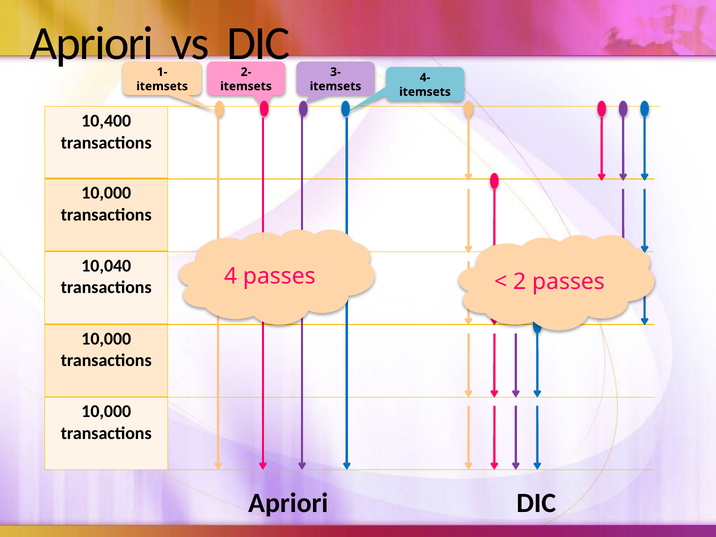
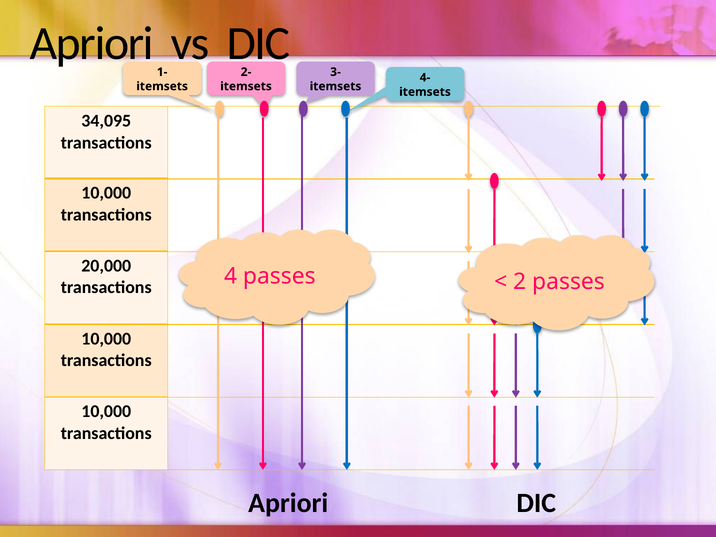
10,400: 10,400 -> 34,095
10,040: 10,040 -> 20,000
